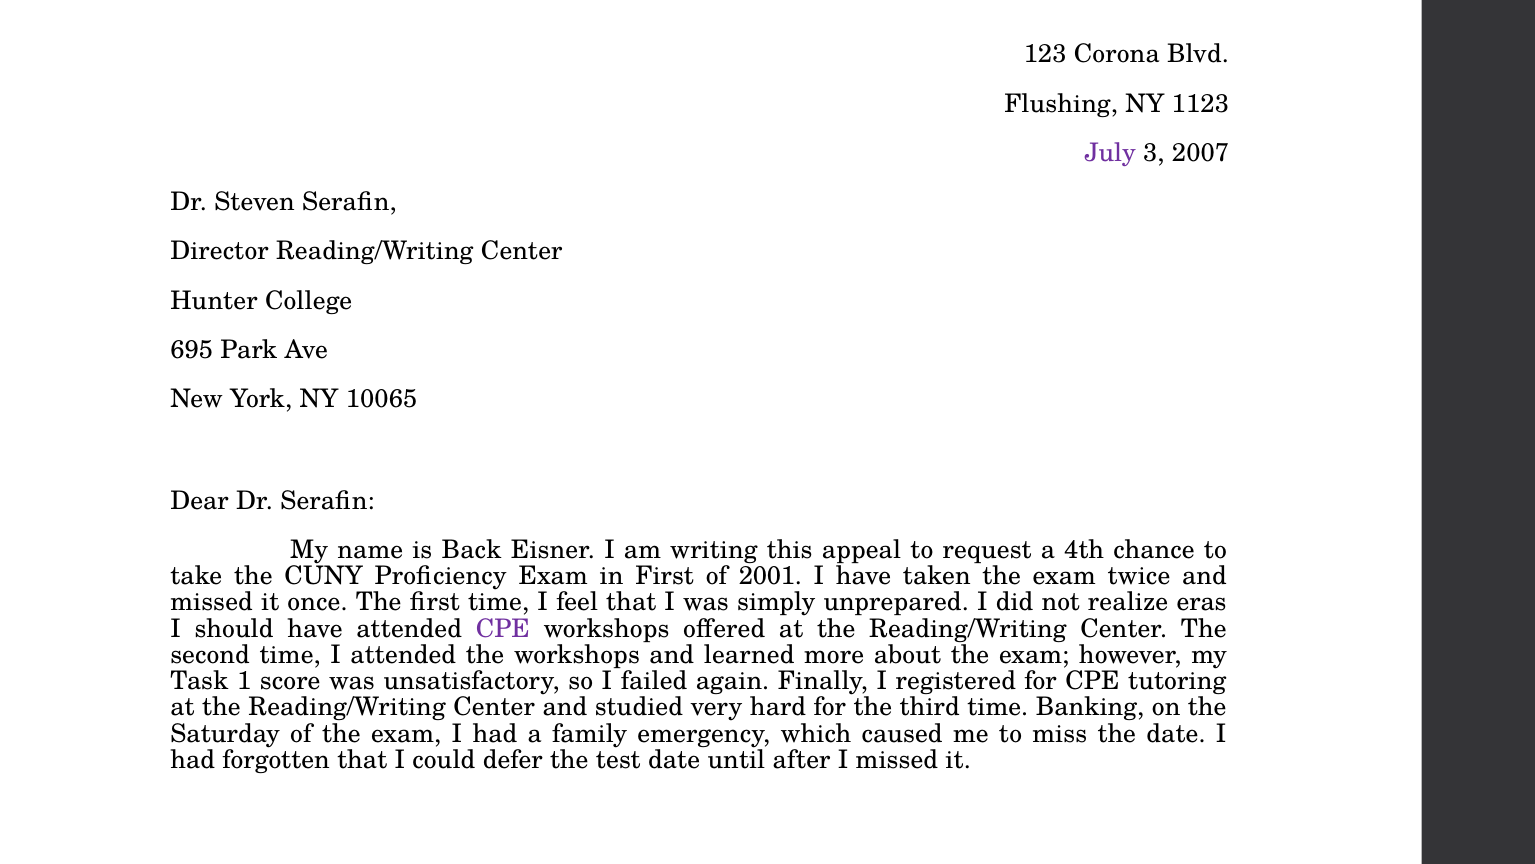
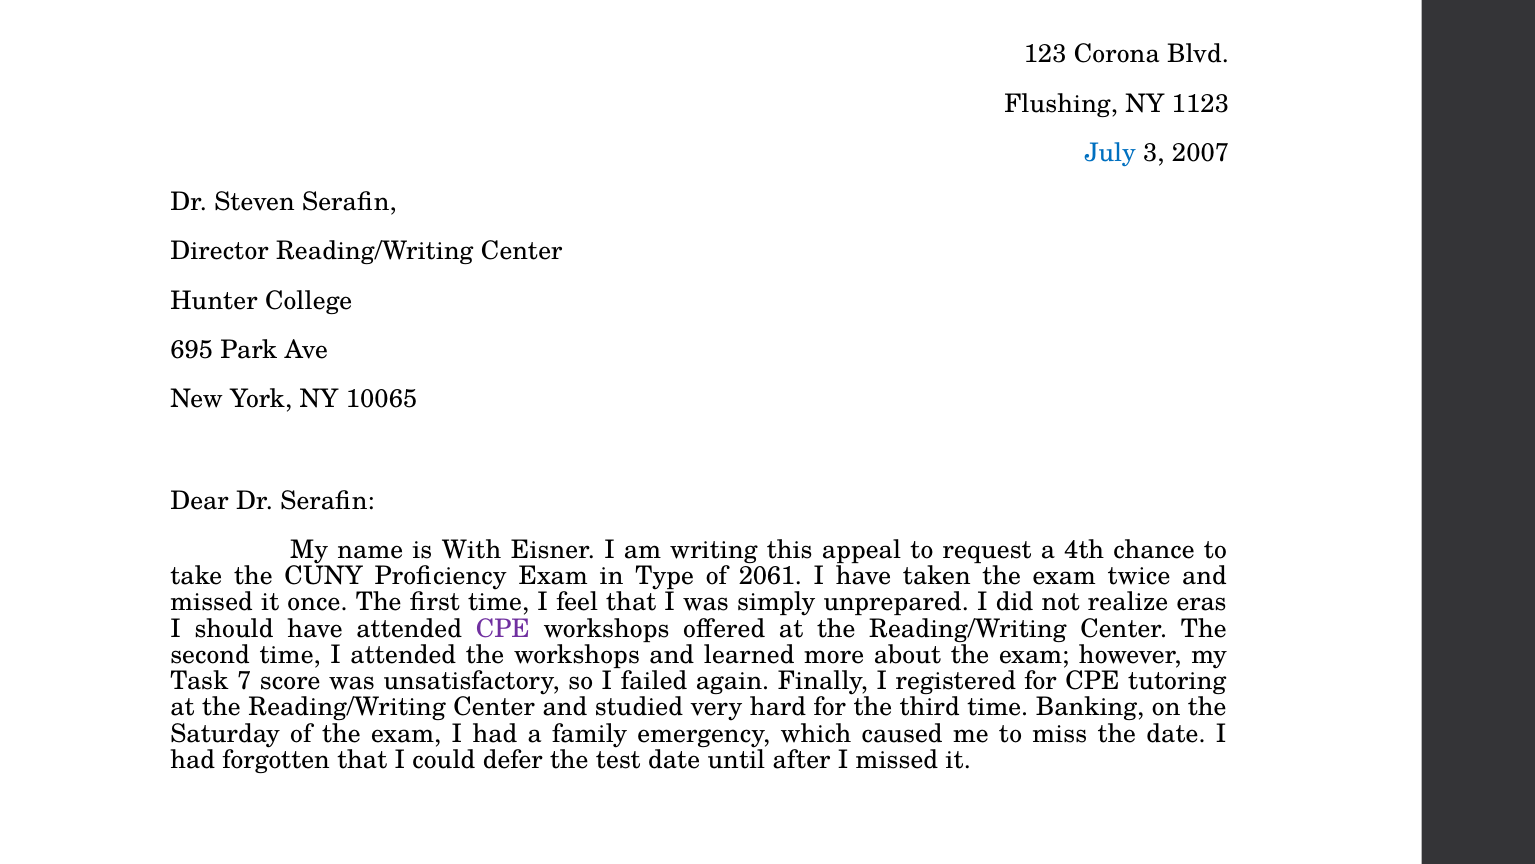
July colour: purple -> blue
Back: Back -> With
in First: First -> Type
2001: 2001 -> 2061
1: 1 -> 7
